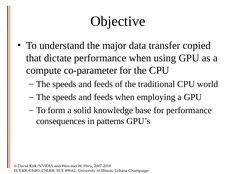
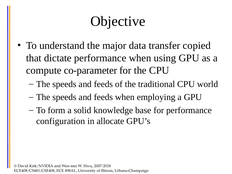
consequences: consequences -> configuration
patterns: patterns -> allocate
